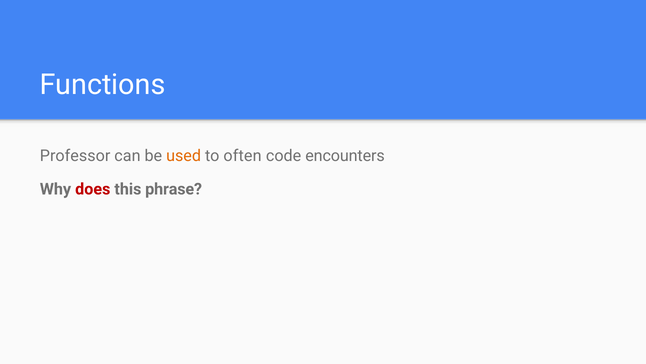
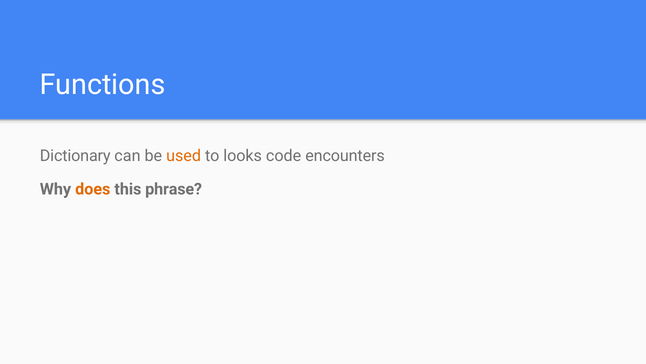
Professor: Professor -> Dictionary
often: often -> looks
does colour: red -> orange
